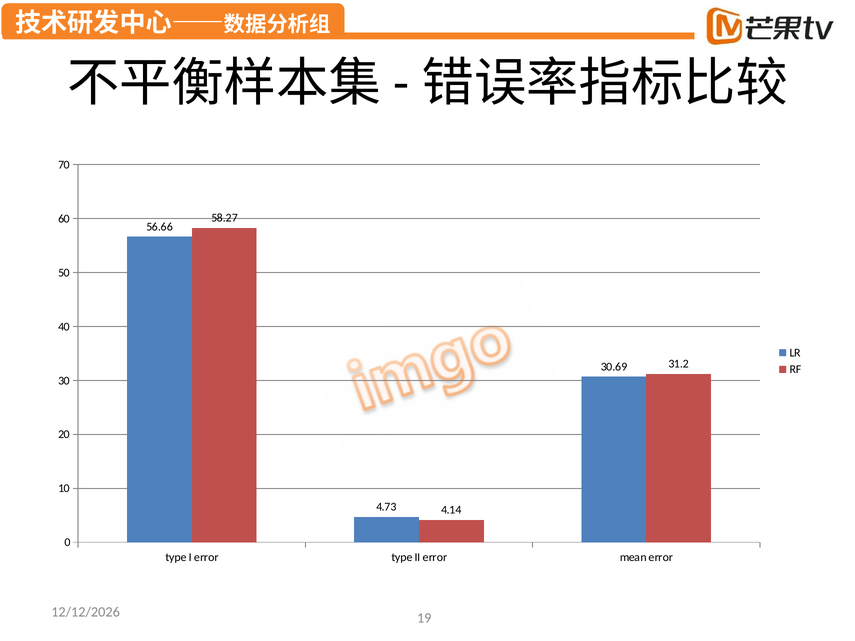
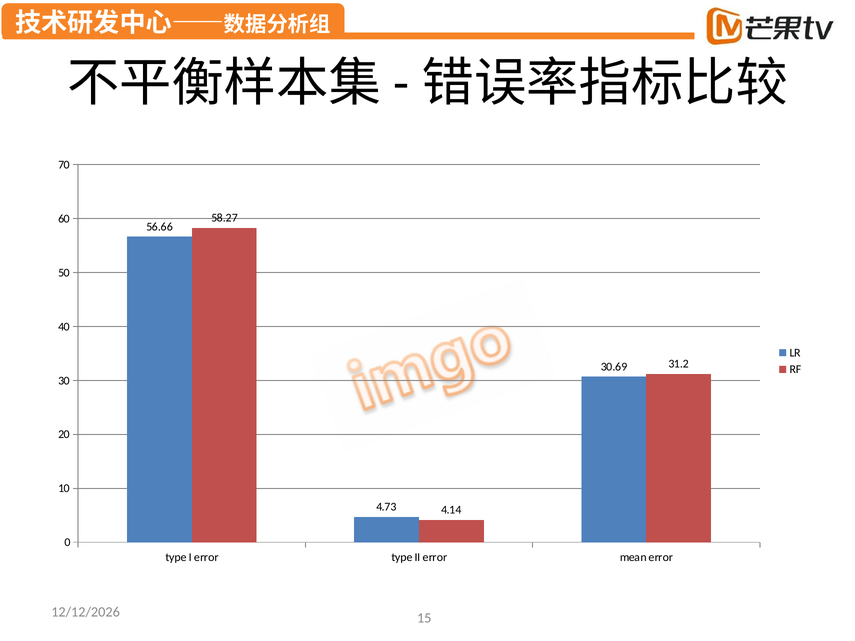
19: 19 -> 15
